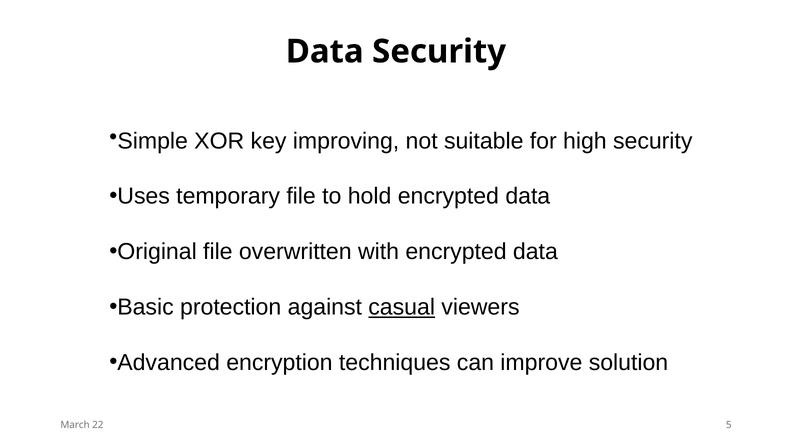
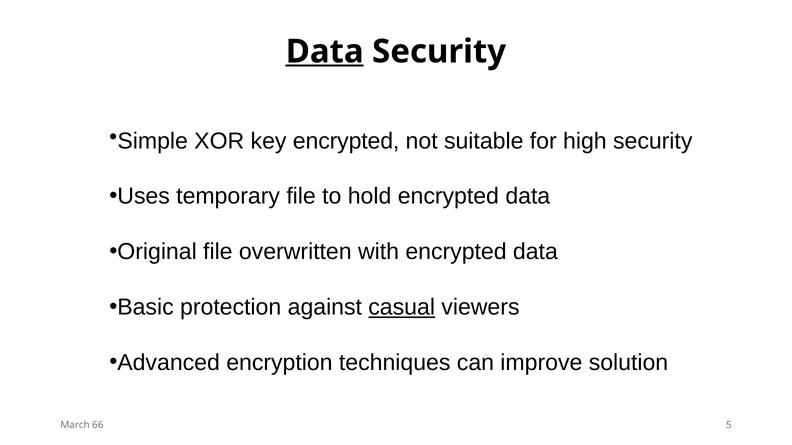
Data at (325, 52) underline: none -> present
key improving: improving -> encrypted
22: 22 -> 66
